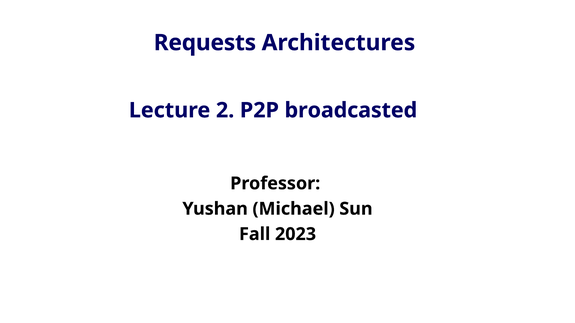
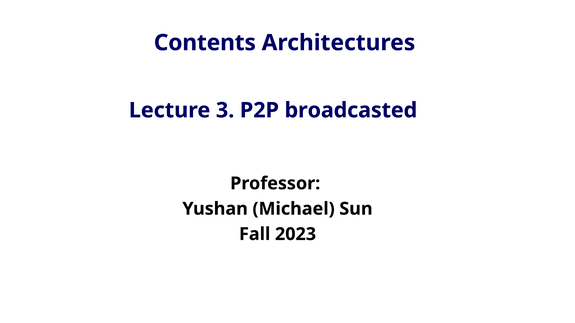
Requests: Requests -> Contents
2: 2 -> 3
